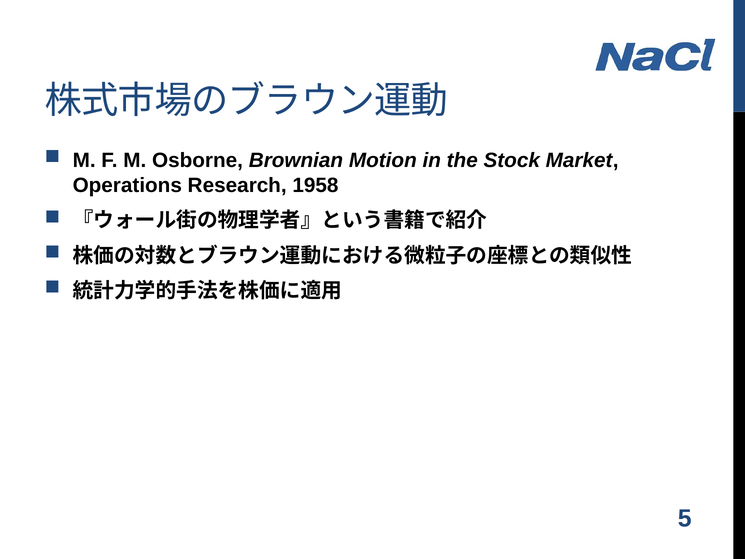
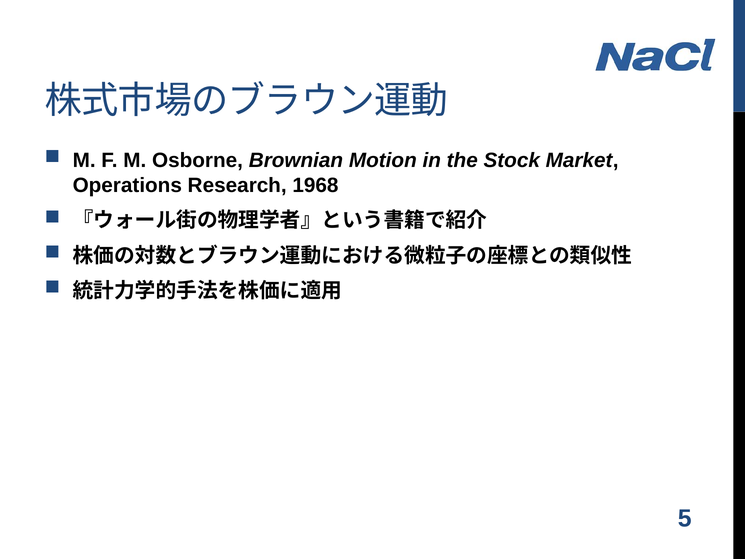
1958: 1958 -> 1968
